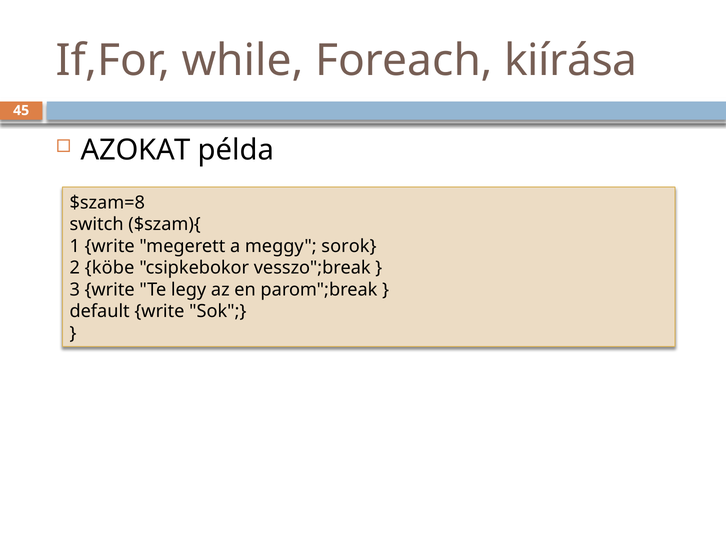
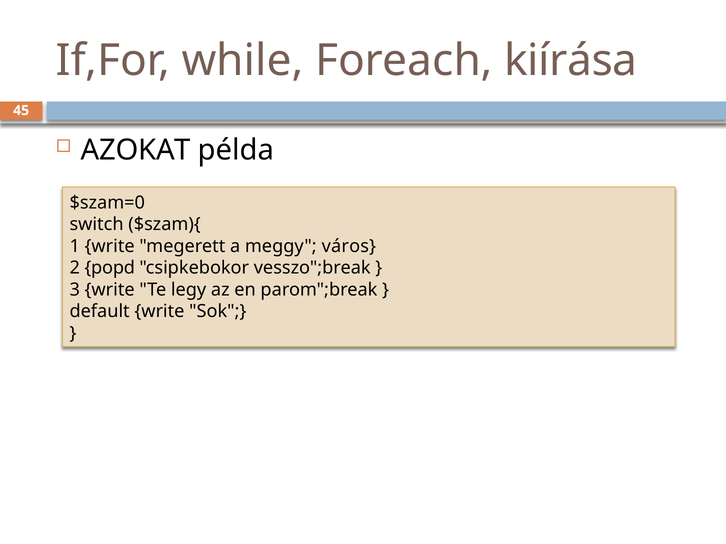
$szam=8: $szam=8 -> $szam=0
sorok: sorok -> város
köbe: köbe -> popd
